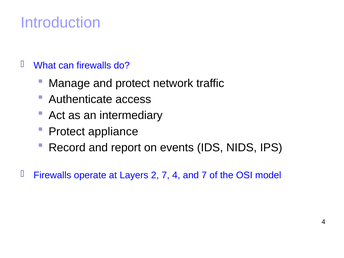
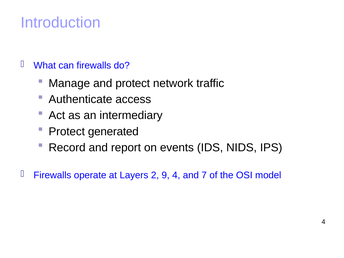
appliance: appliance -> generated
2 7: 7 -> 9
